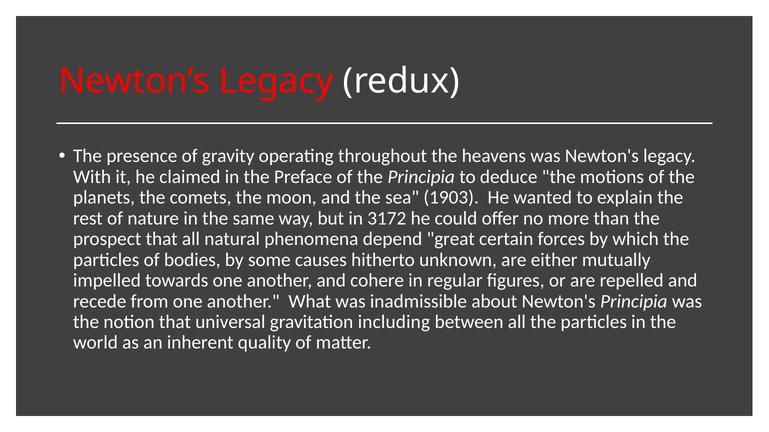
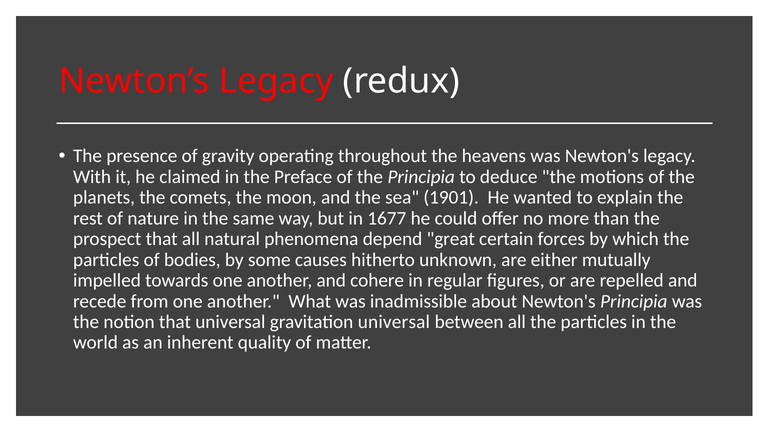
1903: 1903 -> 1901
3172: 3172 -> 1677
gravitation including: including -> universal
